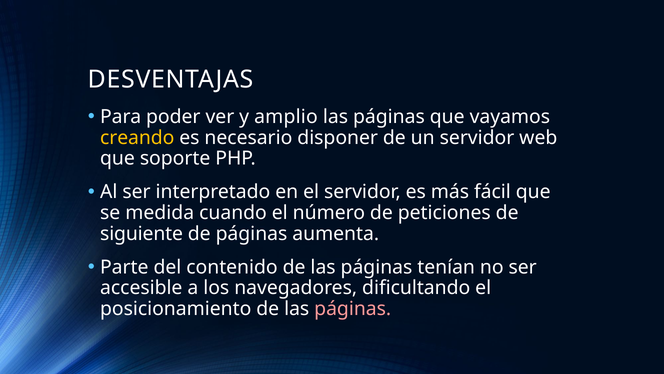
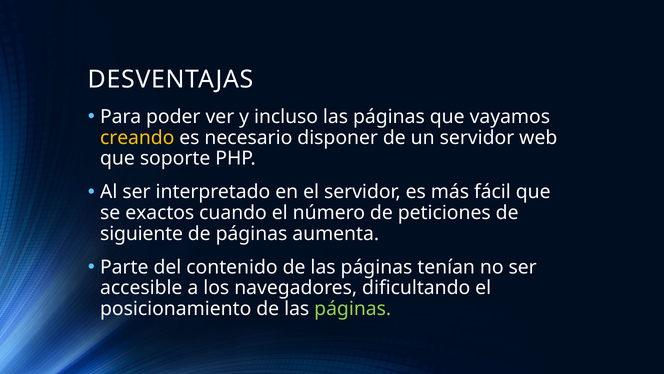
amplio: amplio -> incluso
medida: medida -> exactos
páginas at (353, 309) colour: pink -> light green
